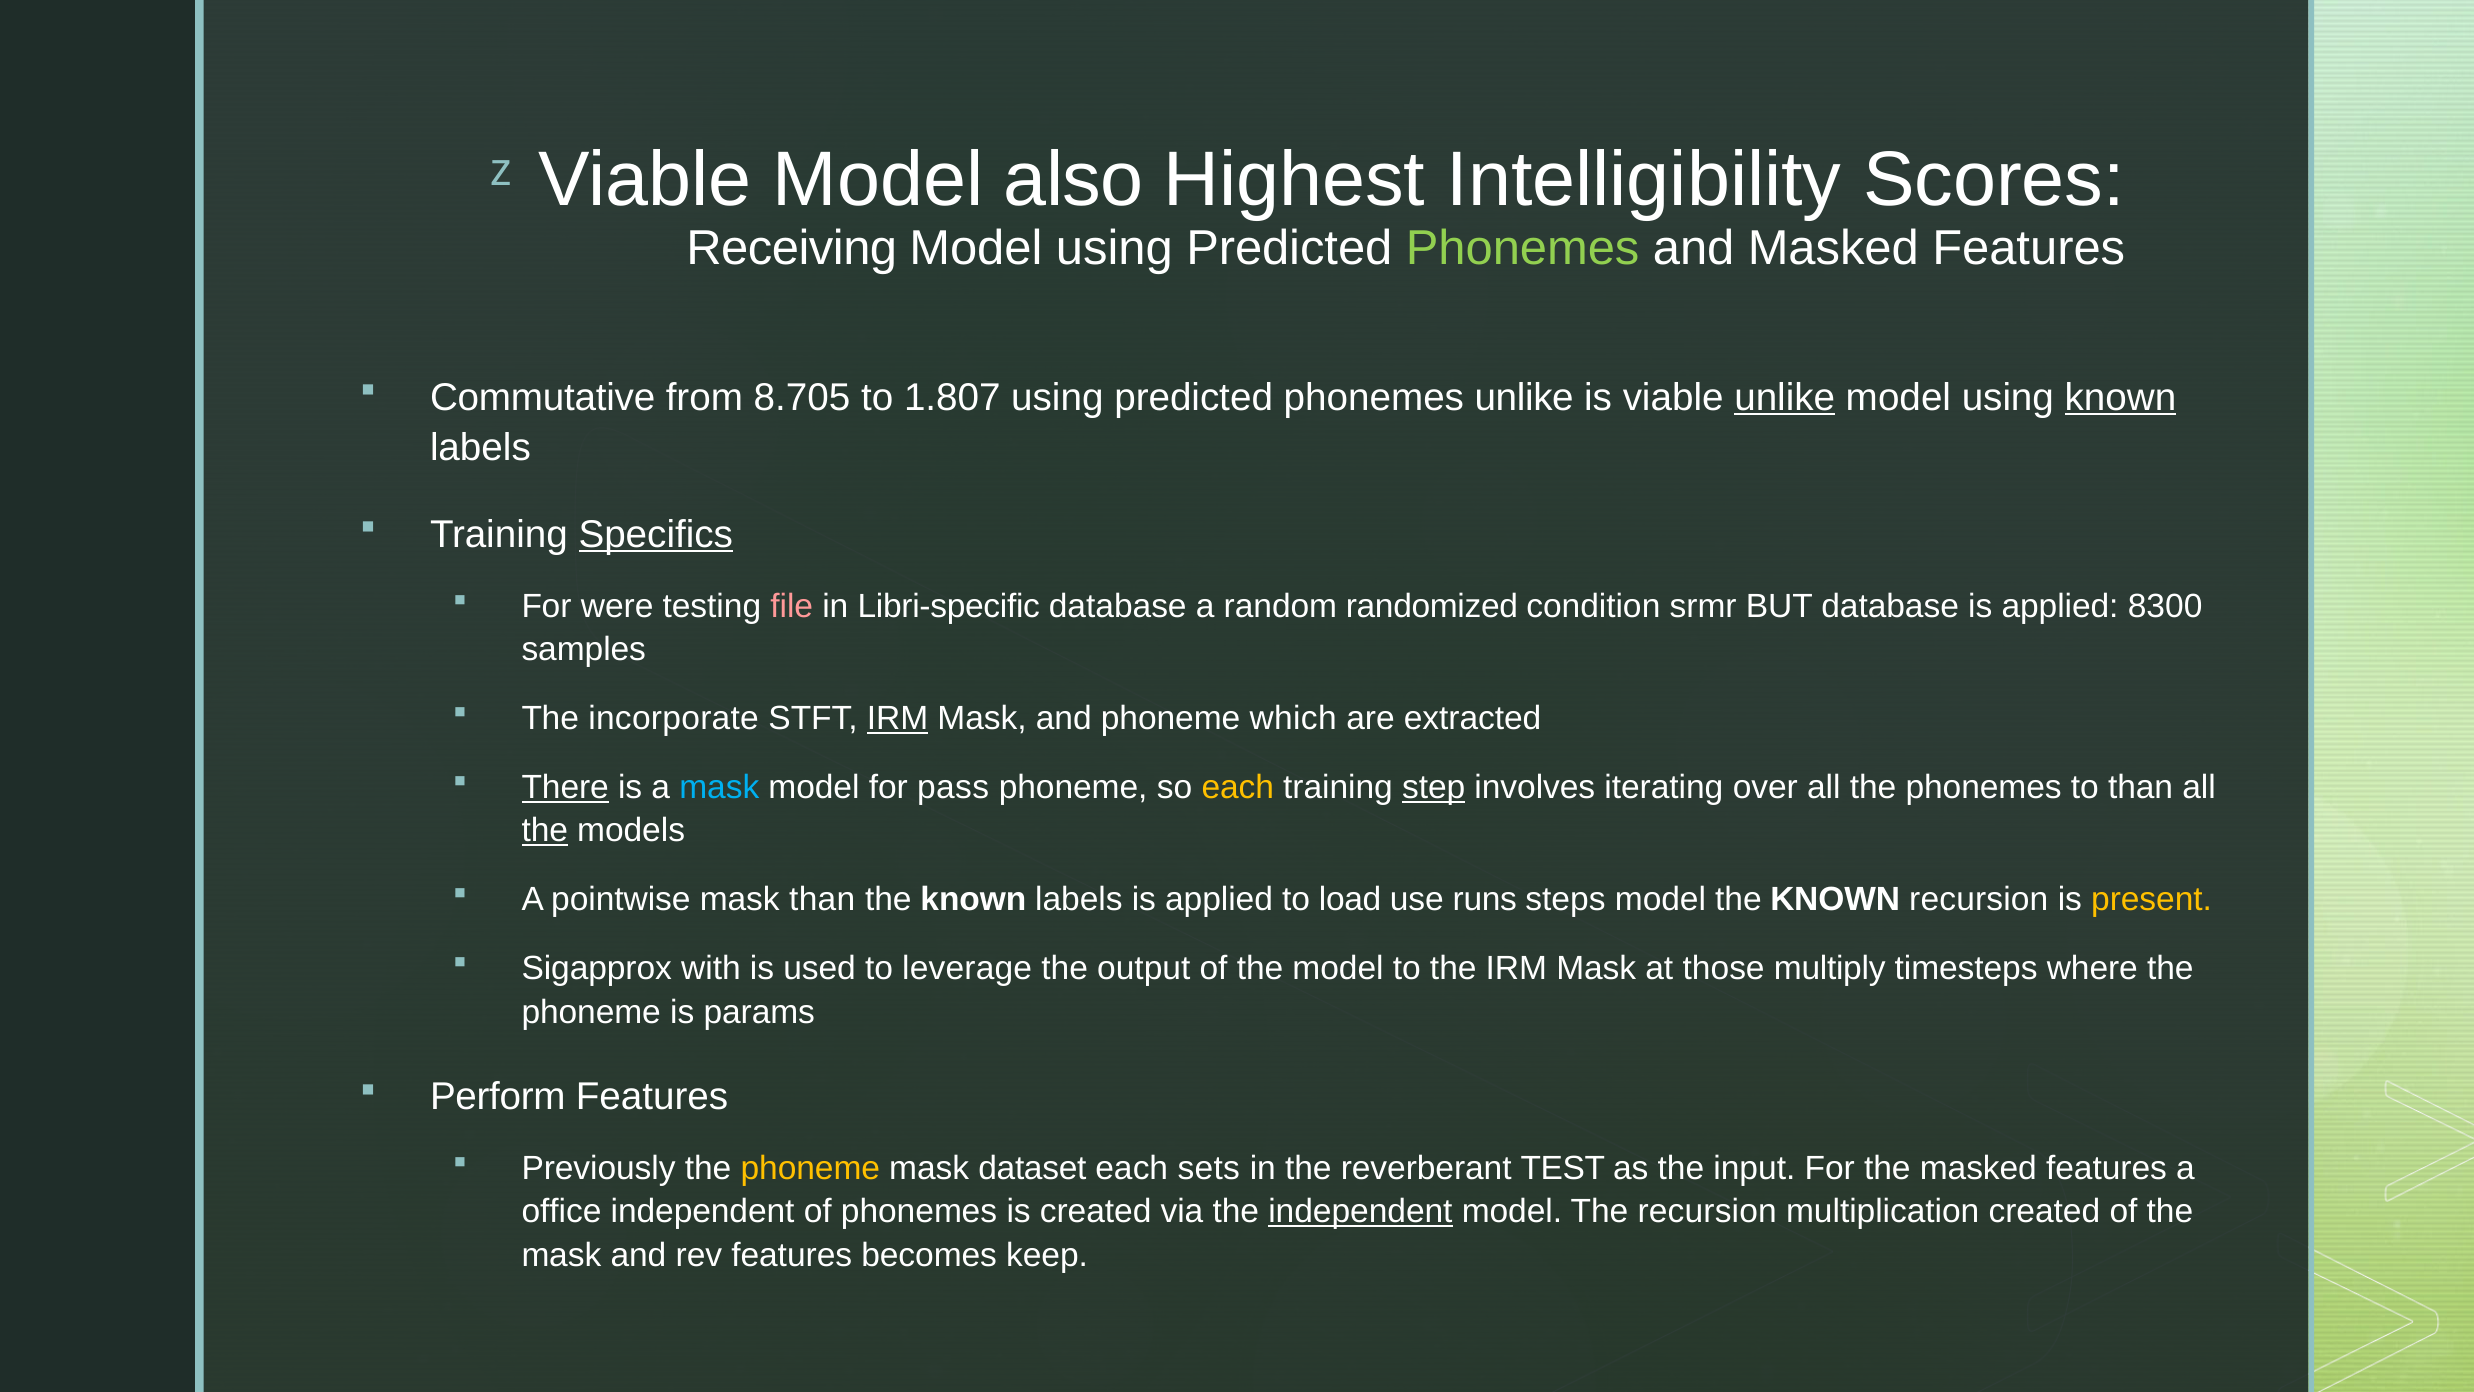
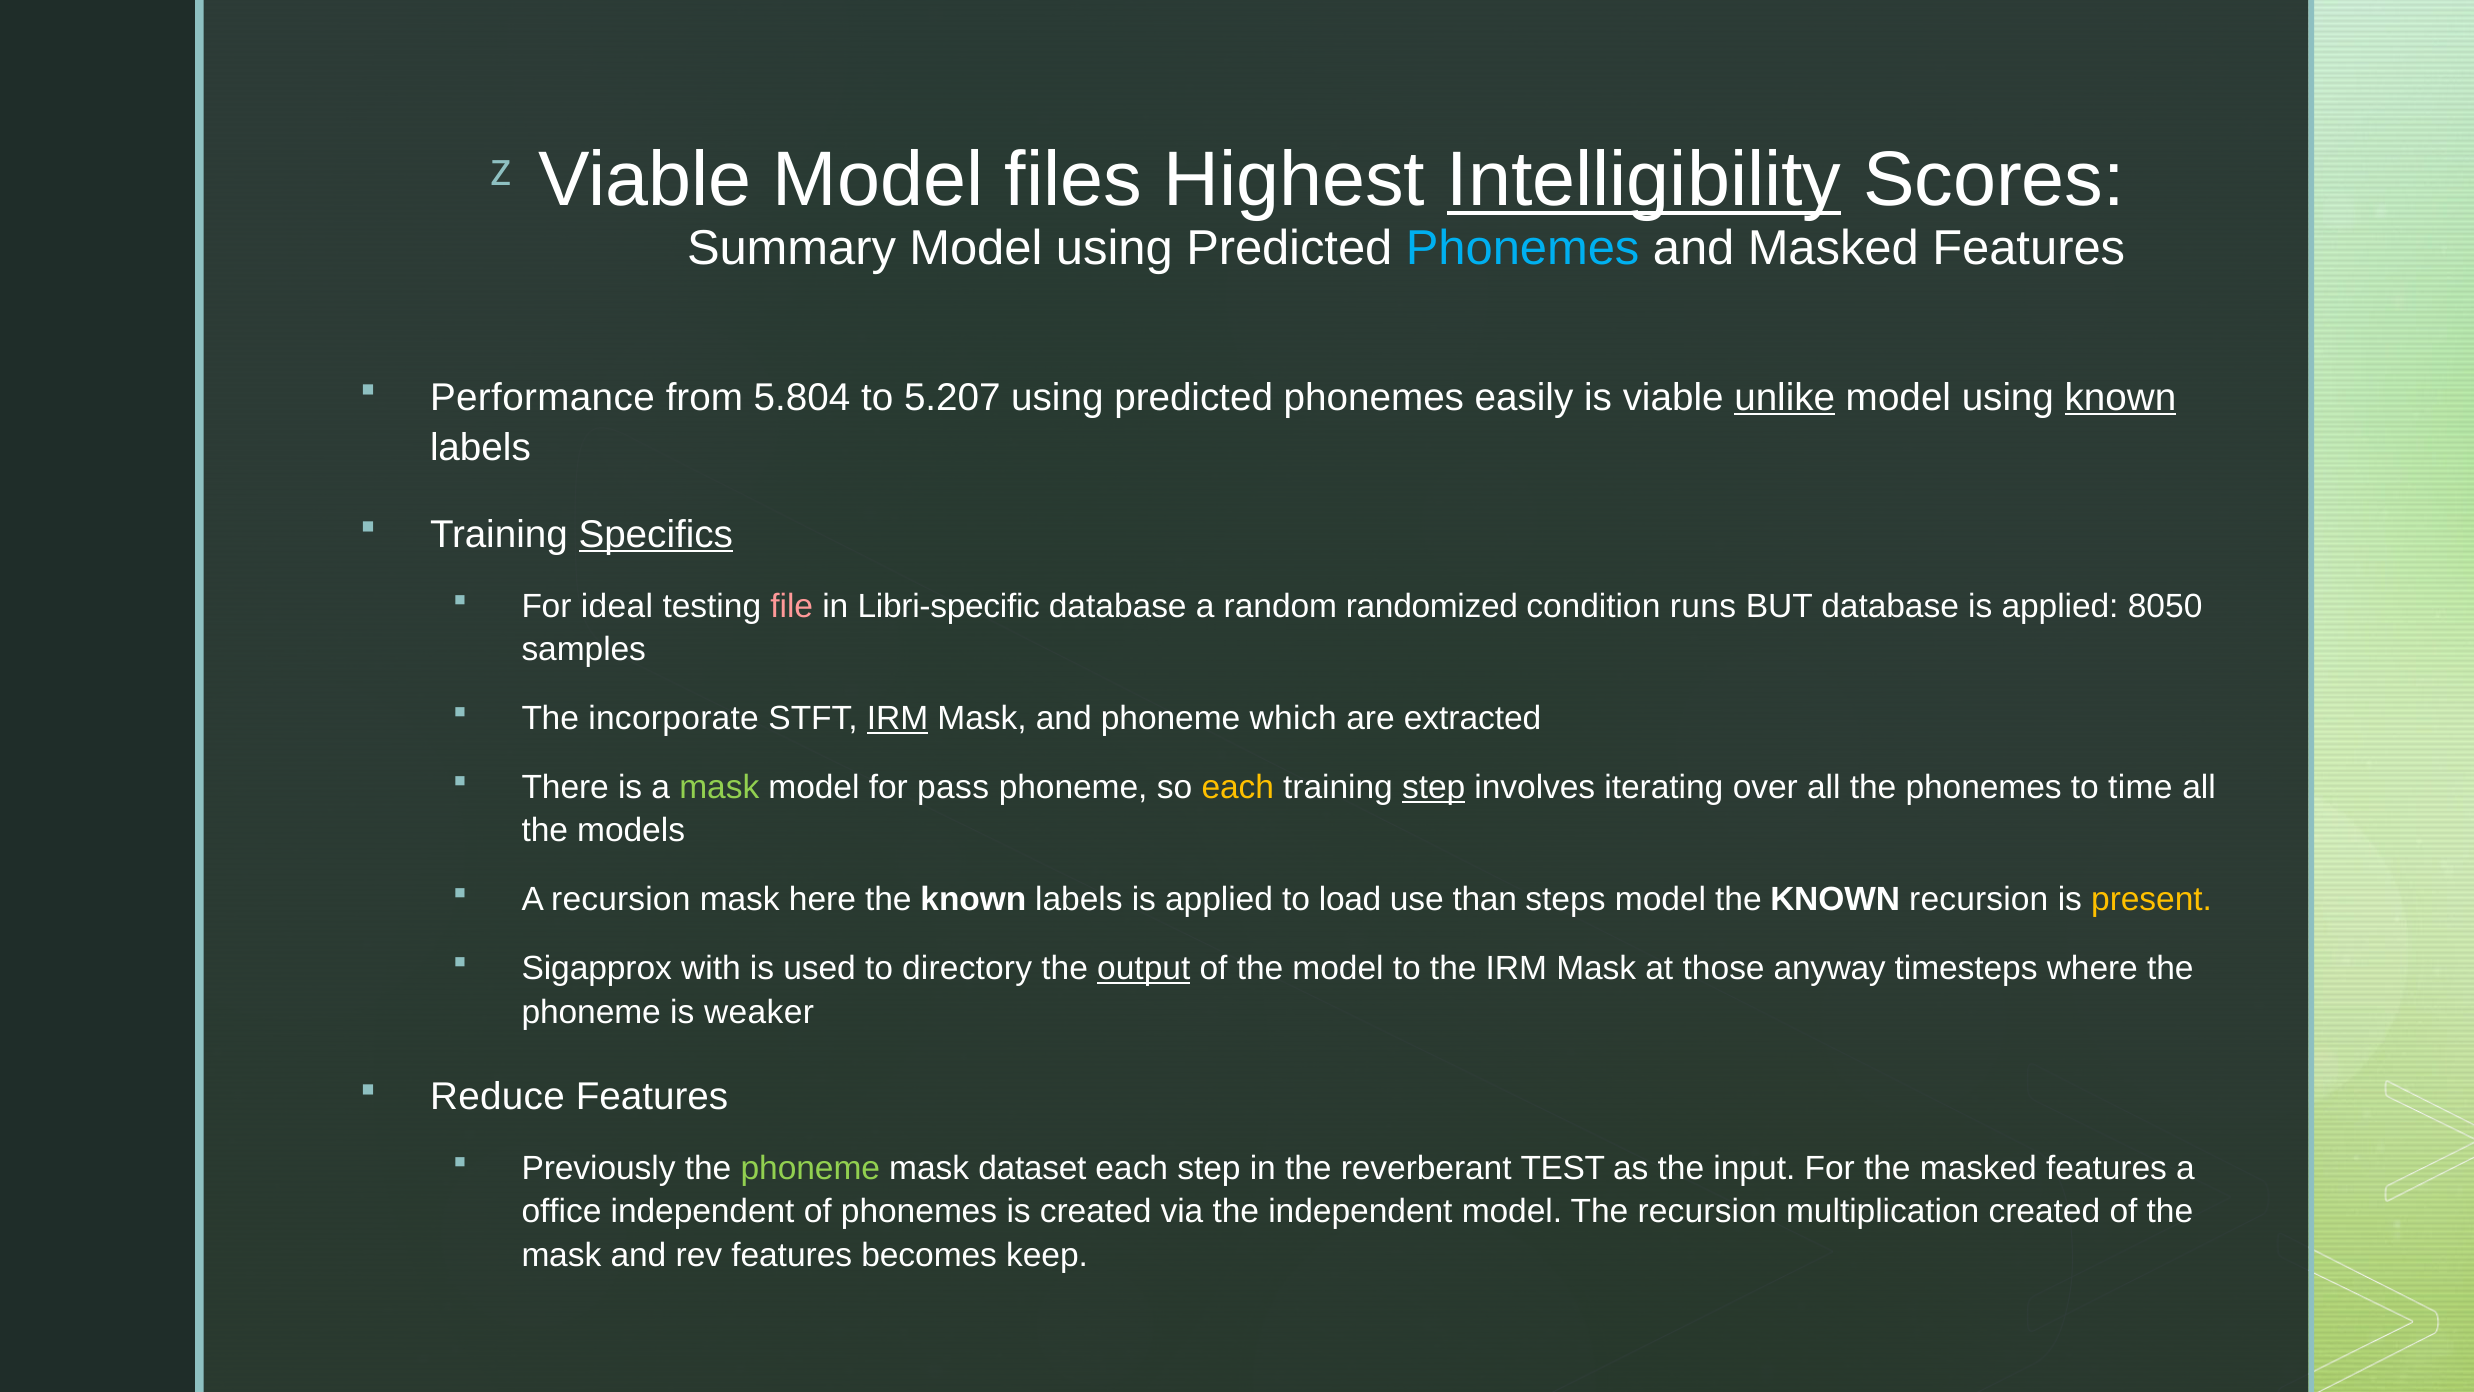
also: also -> files
Intelligibility underline: none -> present
Receiving: Receiving -> Summary
Phonemes at (1523, 248) colour: light green -> light blue
Commutative: Commutative -> Performance
8.705: 8.705 -> 5.804
1.807: 1.807 -> 5.207
phonemes unlike: unlike -> easily
were: were -> ideal
srmr: srmr -> runs
8300: 8300 -> 8050
There underline: present -> none
mask at (719, 787) colour: light blue -> light green
to than: than -> time
the at (545, 831) underline: present -> none
A pointwise: pointwise -> recursion
mask than: than -> here
runs: runs -> than
leverage: leverage -> directory
output underline: none -> present
multiply: multiply -> anyway
params: params -> weaker
Perform: Perform -> Reduce
phoneme at (810, 1168) colour: yellow -> light green
each sets: sets -> step
independent at (1360, 1211) underline: present -> none
